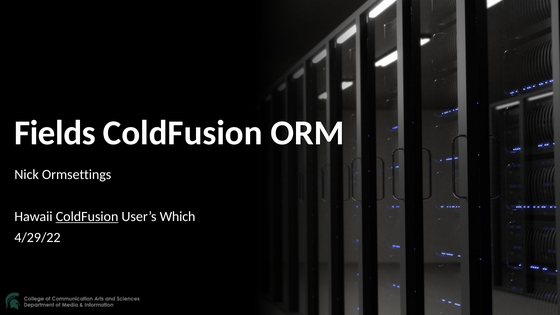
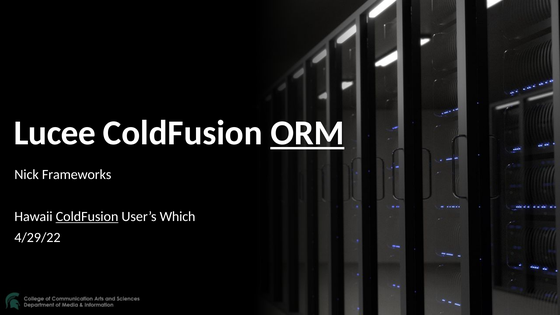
Fields: Fields -> Lucee
ORM underline: none -> present
Ormsettings: Ormsettings -> Frameworks
